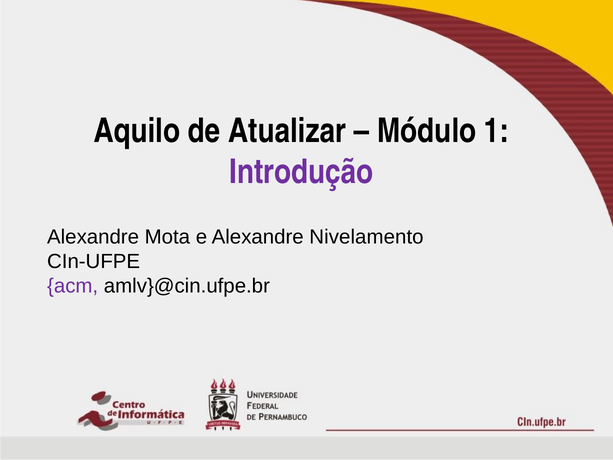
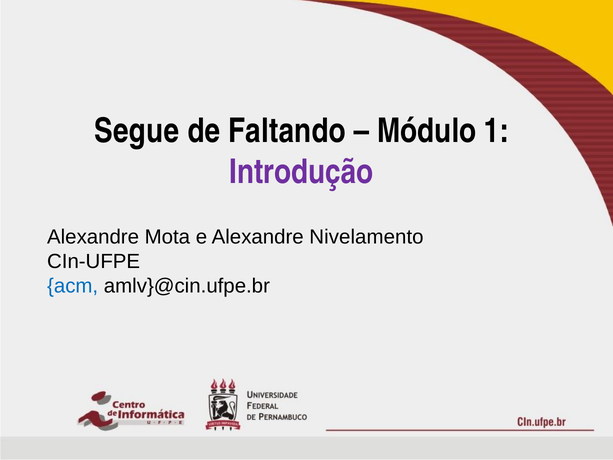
Aquilo: Aquilo -> Segue
Atualizar: Atualizar -> Faltando
acm colour: purple -> blue
